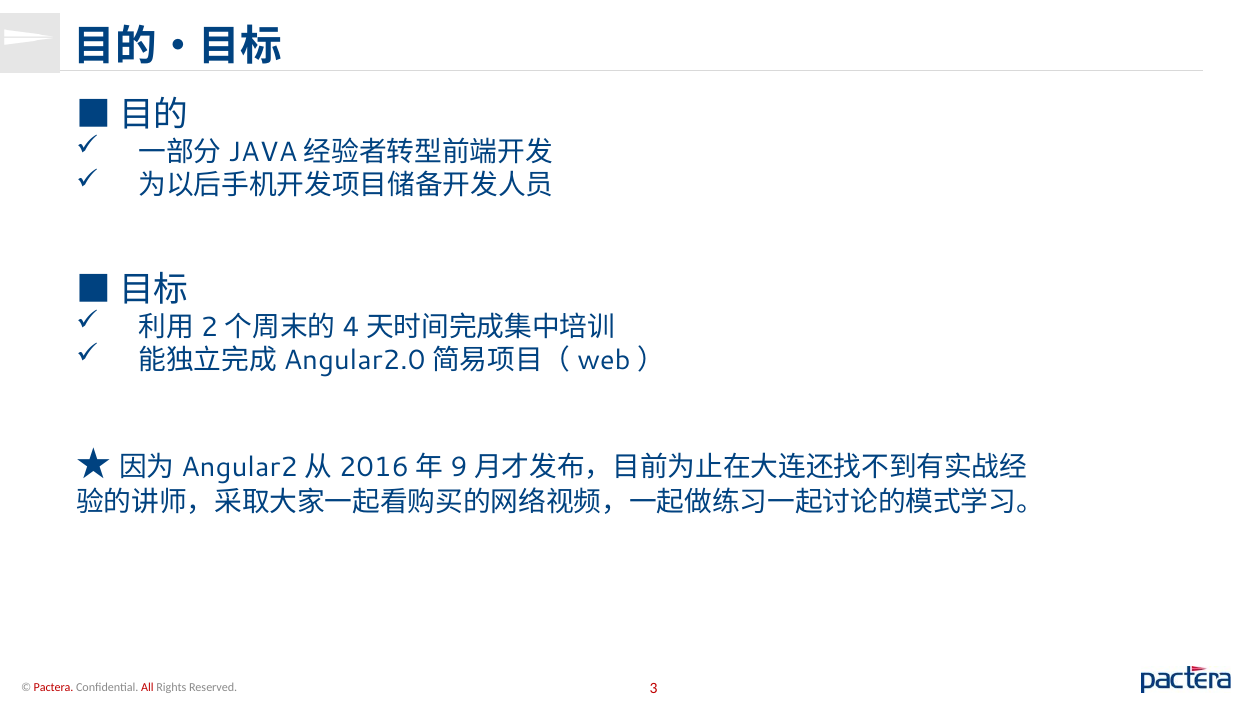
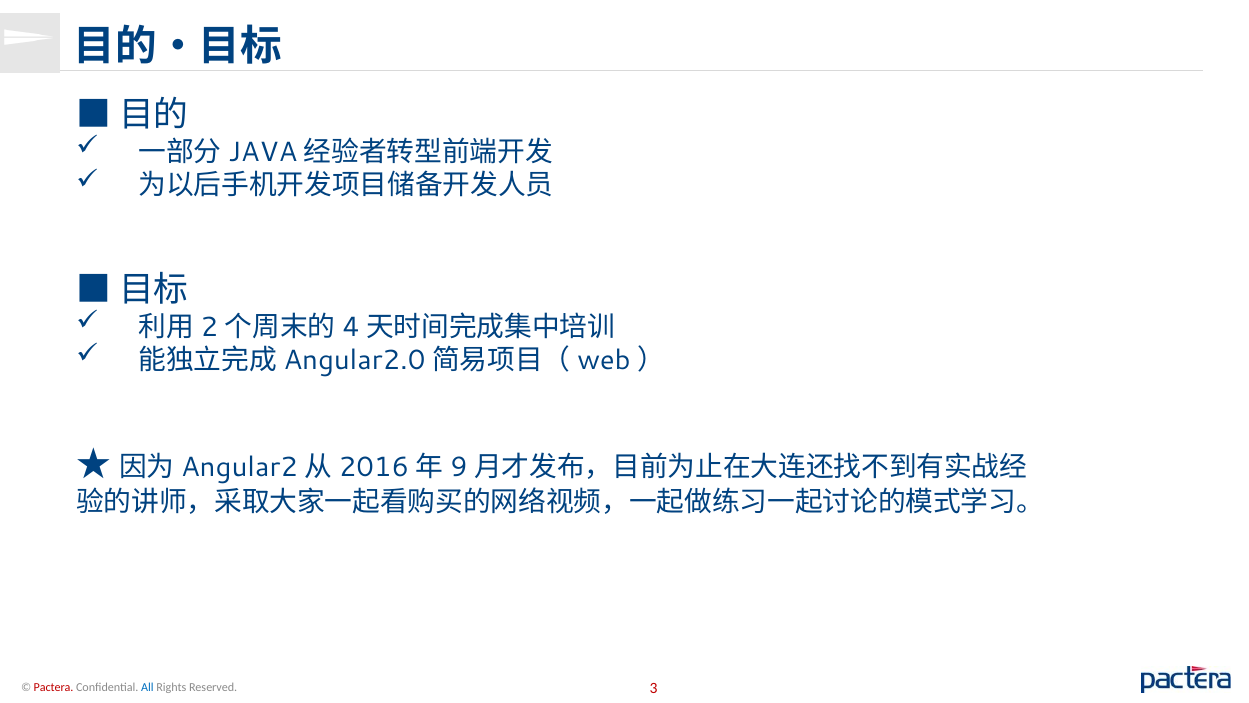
All colour: red -> blue
